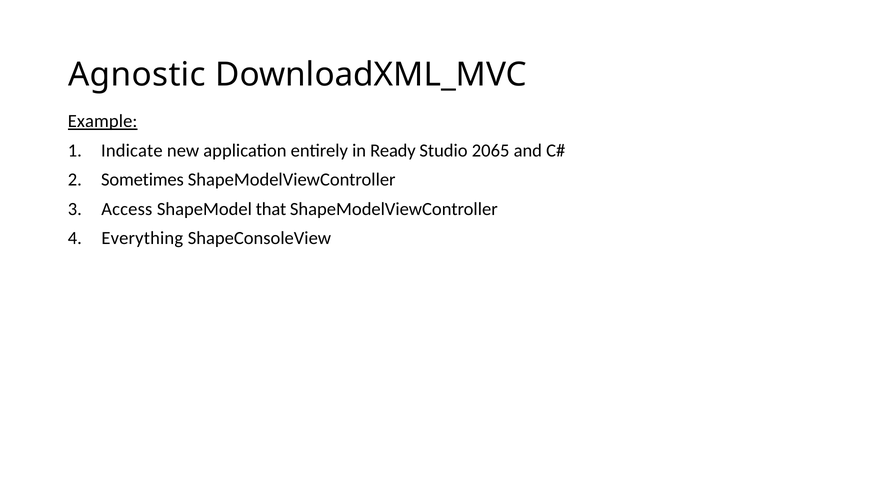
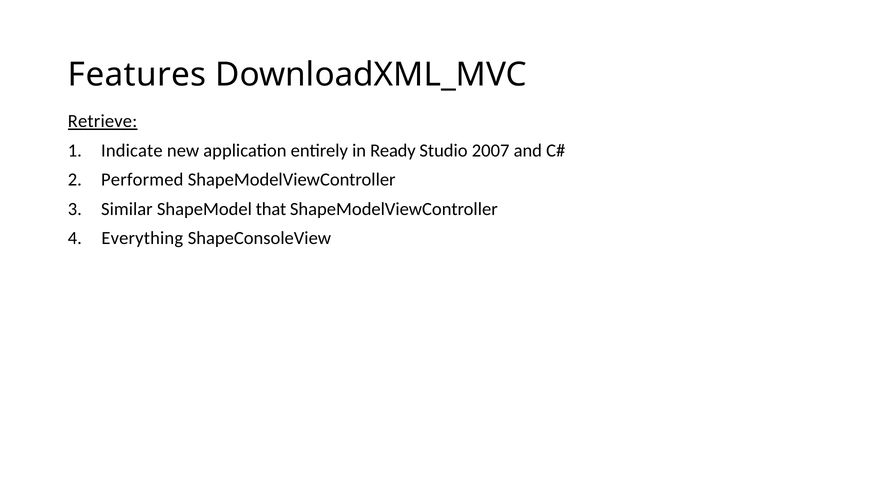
Agnostic: Agnostic -> Features
Example: Example -> Retrieve
2065: 2065 -> 2007
Sometimes: Sometimes -> Performed
Access: Access -> Similar
